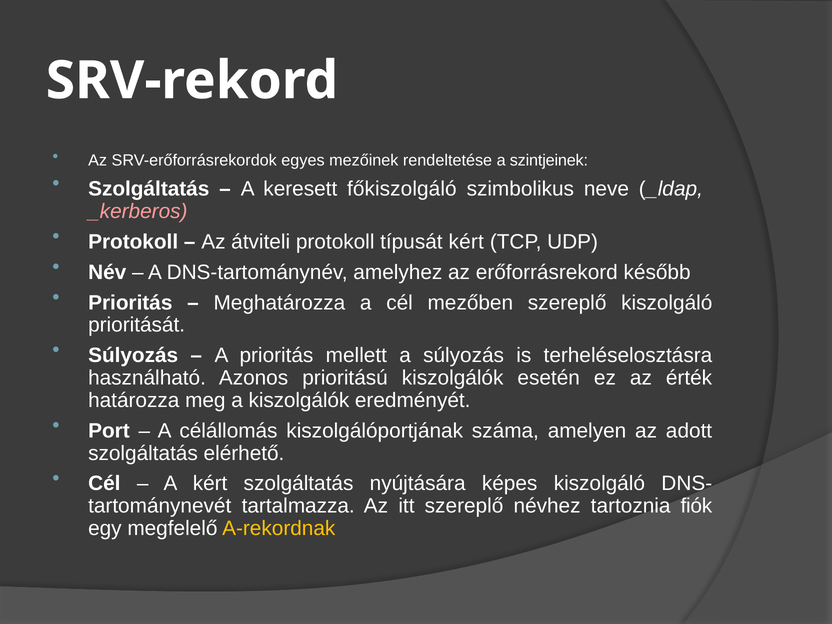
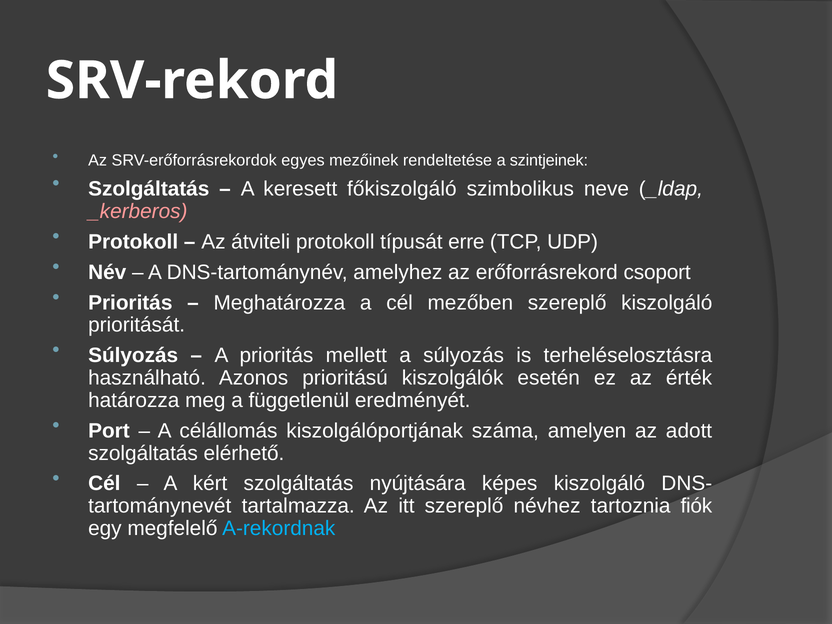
típusát kért: kért -> erre
később: később -> csoport
a kiszolgálók: kiszolgálók -> függetlenül
A-rekordnak colour: yellow -> light blue
